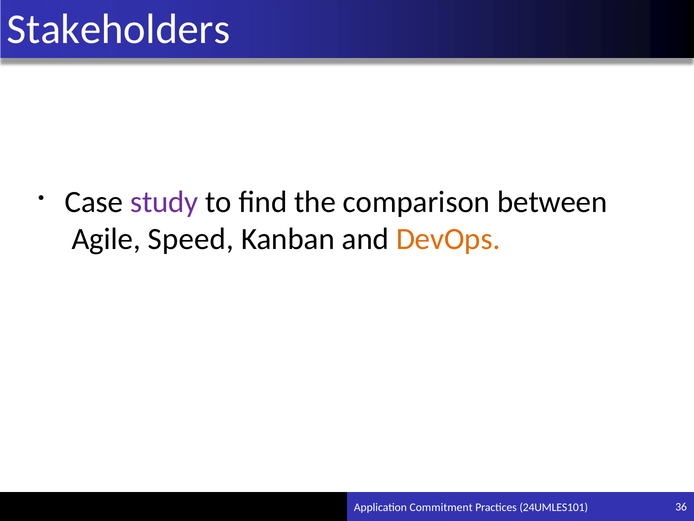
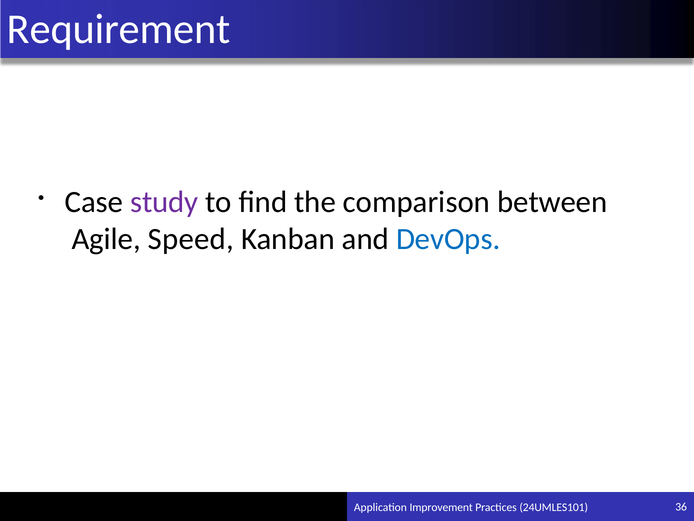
Stakeholders: Stakeholders -> Requirement
DevOps colour: orange -> blue
Commitment: Commitment -> Improvement
